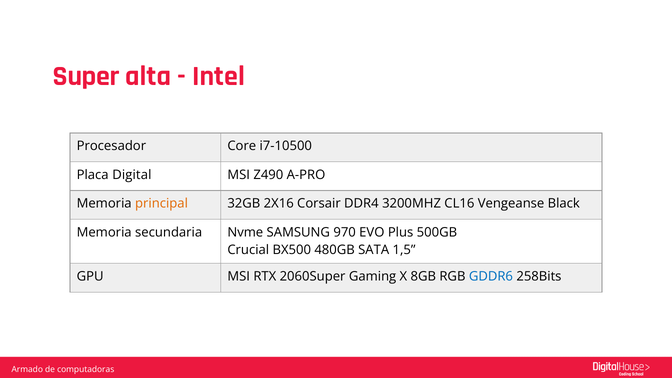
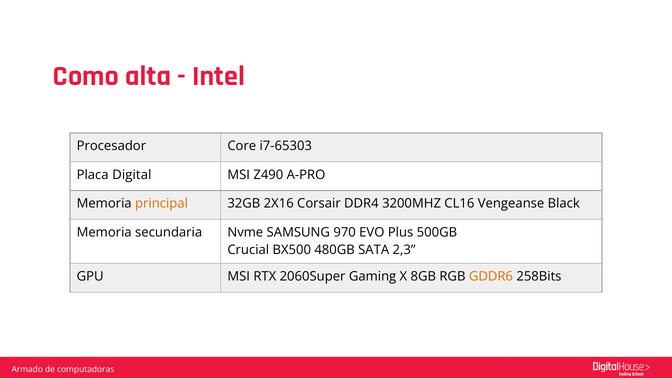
Super: Super -> Como
i7-10500: i7-10500 -> i7-65303
1,5: 1,5 -> 2,3
GDDR6 colour: blue -> orange
